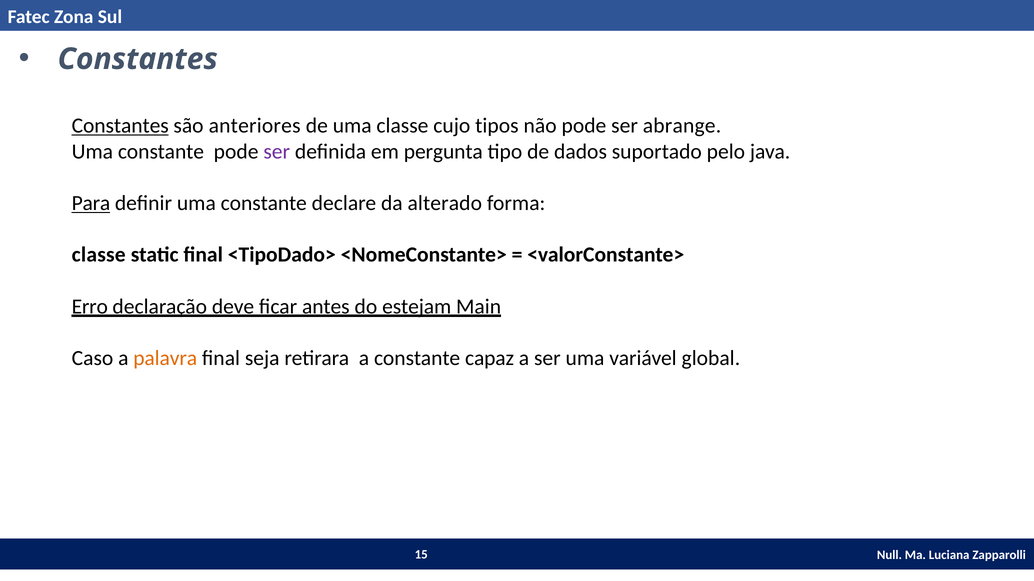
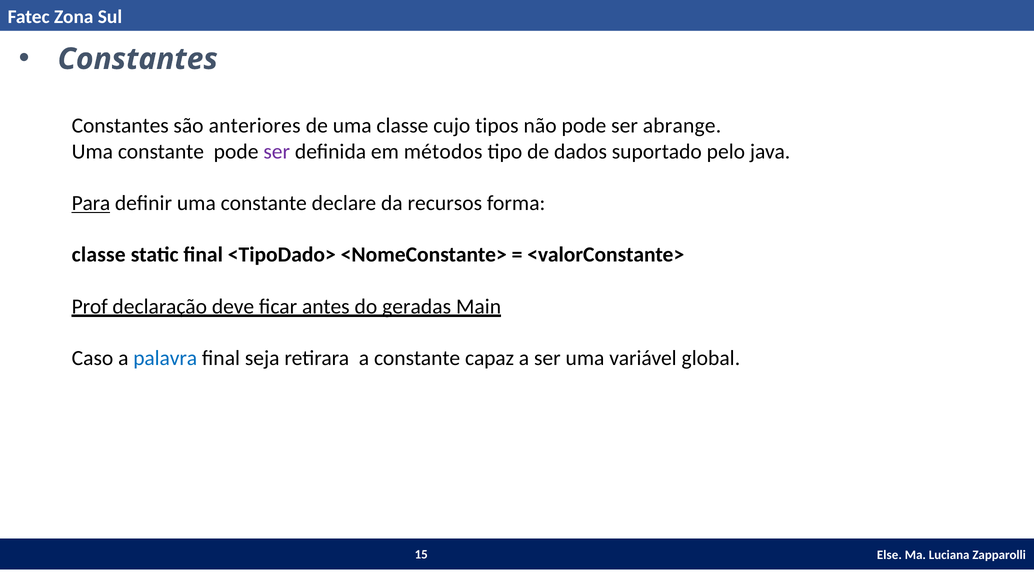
Constantes at (120, 126) underline: present -> none
pergunta: pergunta -> métodos
alterado: alterado -> recursos
Erro: Erro -> Prof
estejam: estejam -> geradas
palavra colour: orange -> blue
Null: Null -> Else
